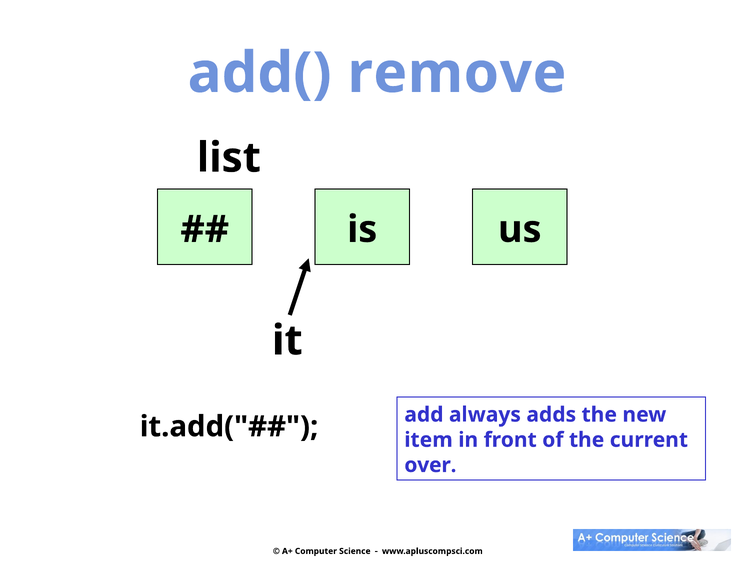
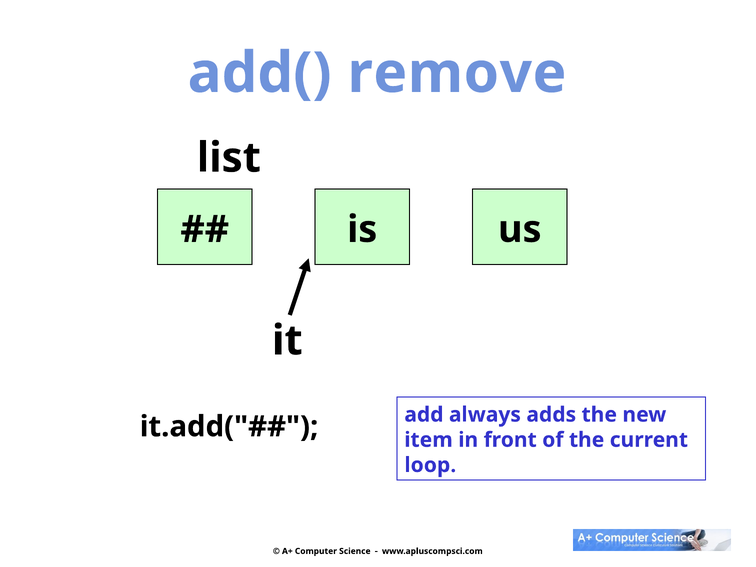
over: over -> loop
